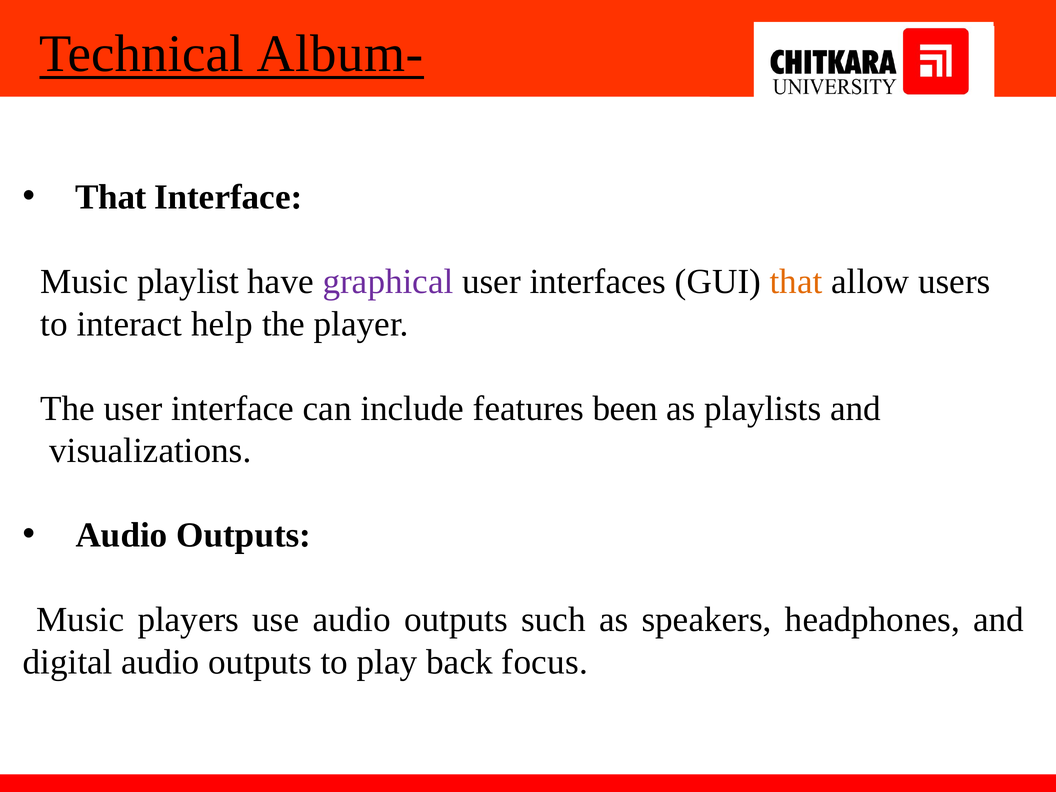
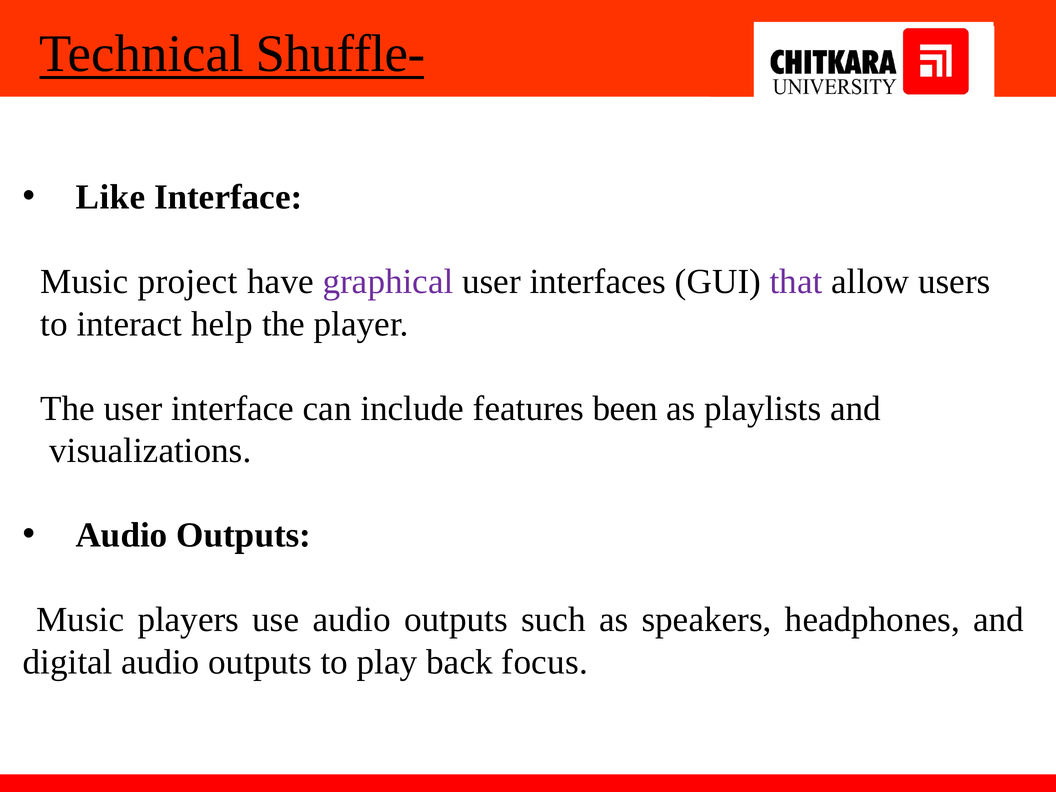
Album-: Album- -> Shuffle-
That at (111, 197): That -> Like
playlist: playlist -> project
that at (796, 282) colour: orange -> purple
